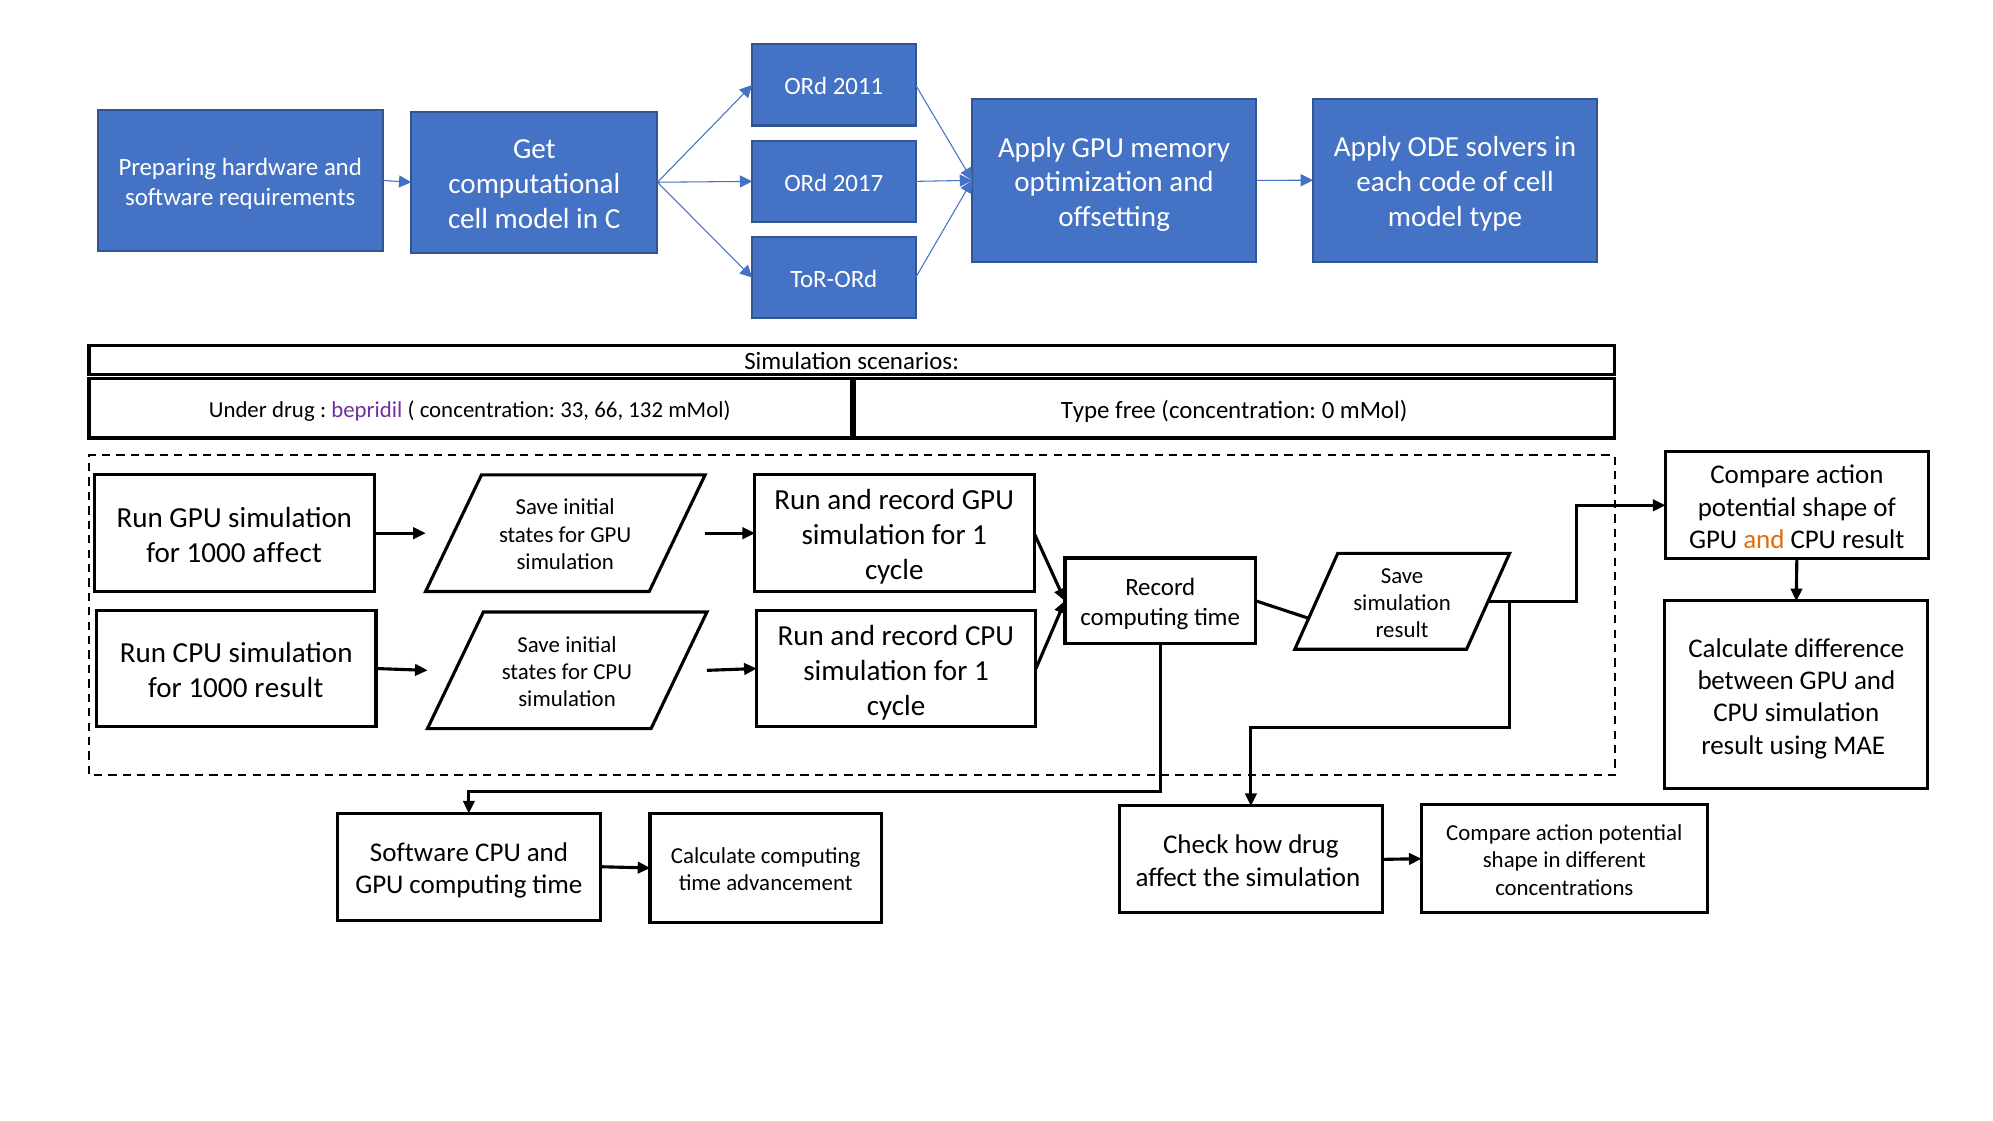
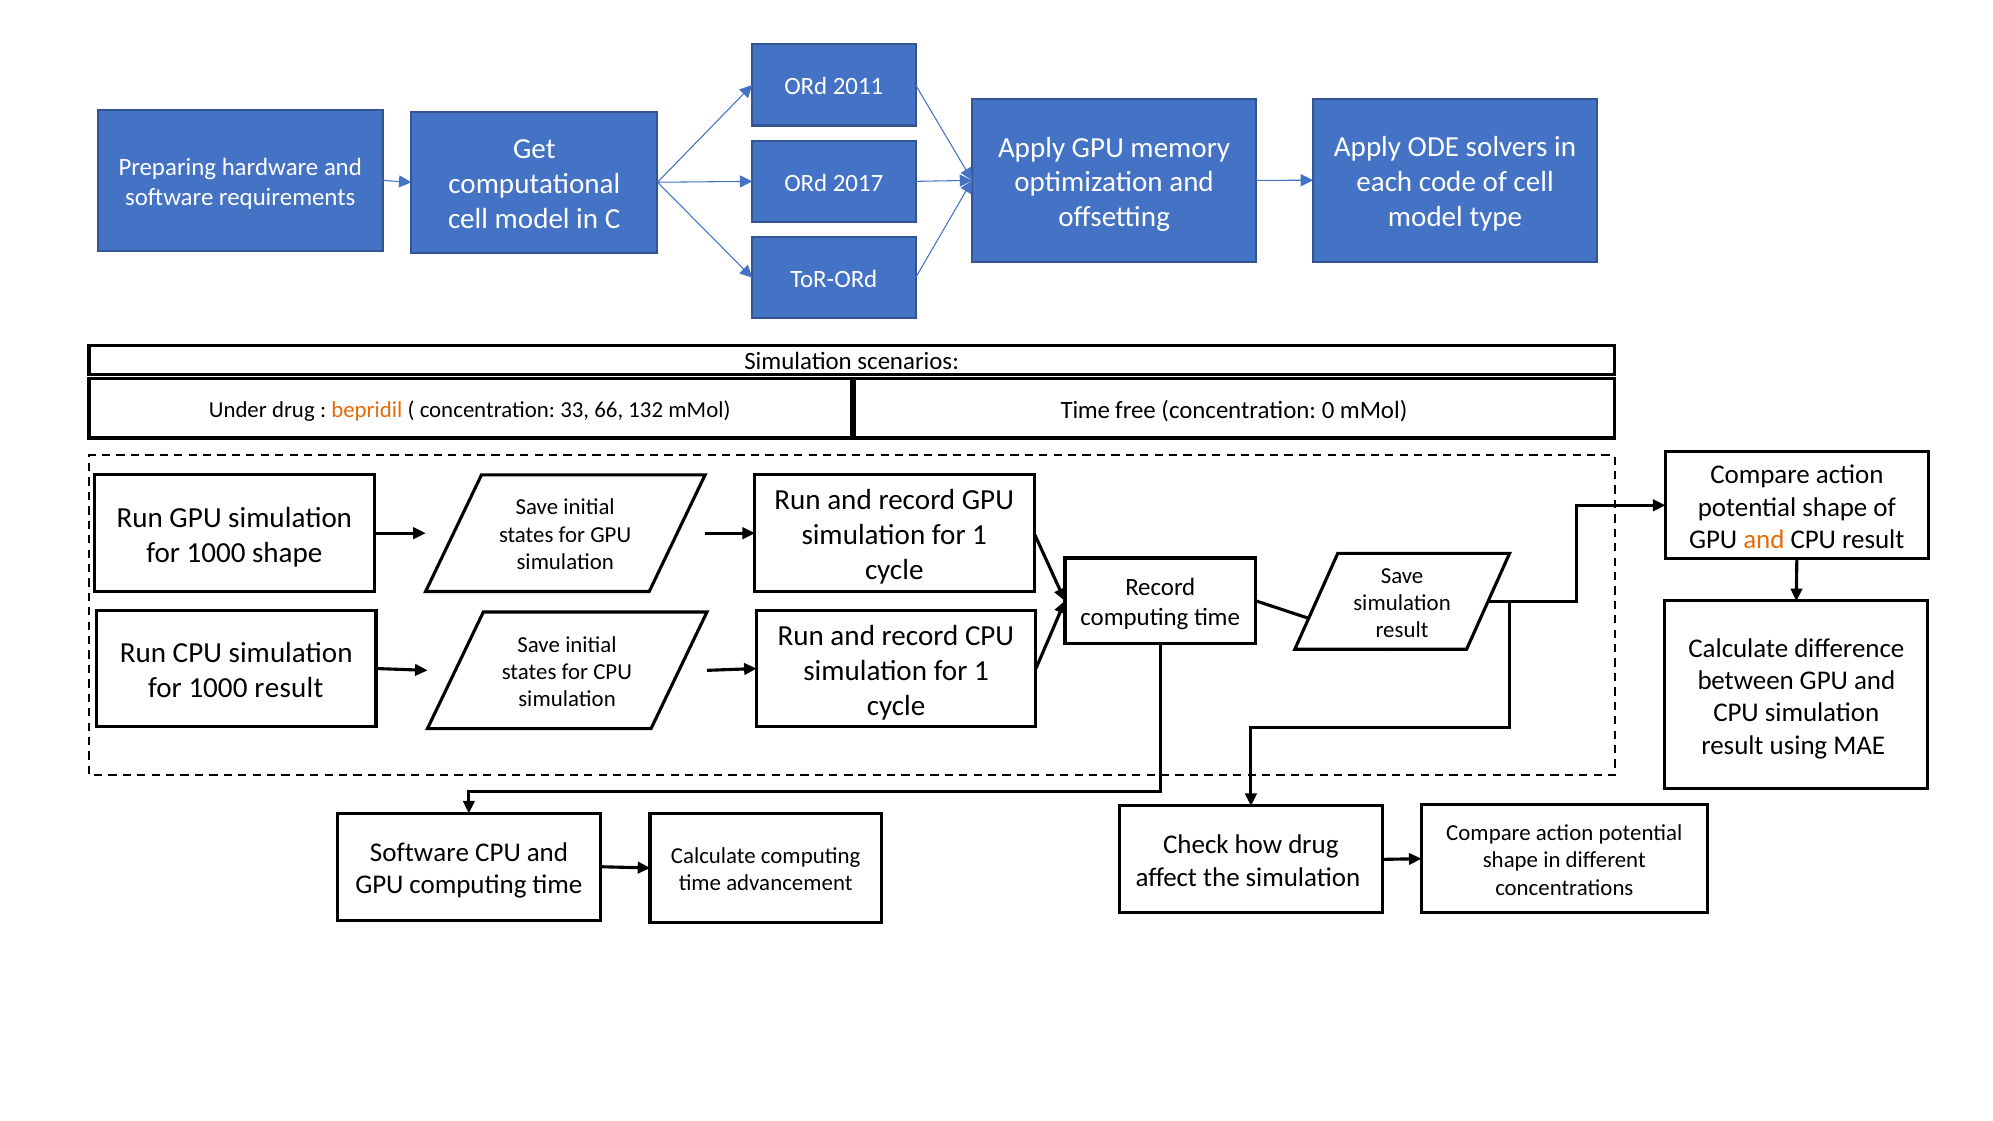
Type at (1085, 410): Type -> Time
bepridil colour: purple -> orange
1000 affect: affect -> shape
